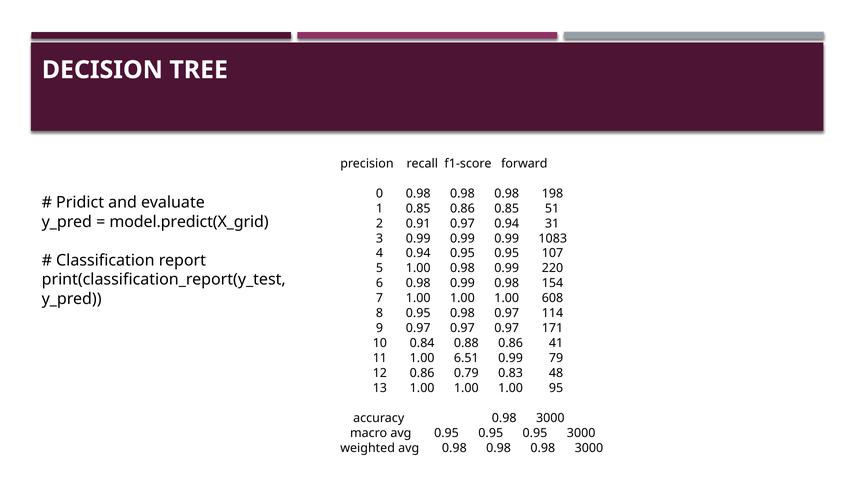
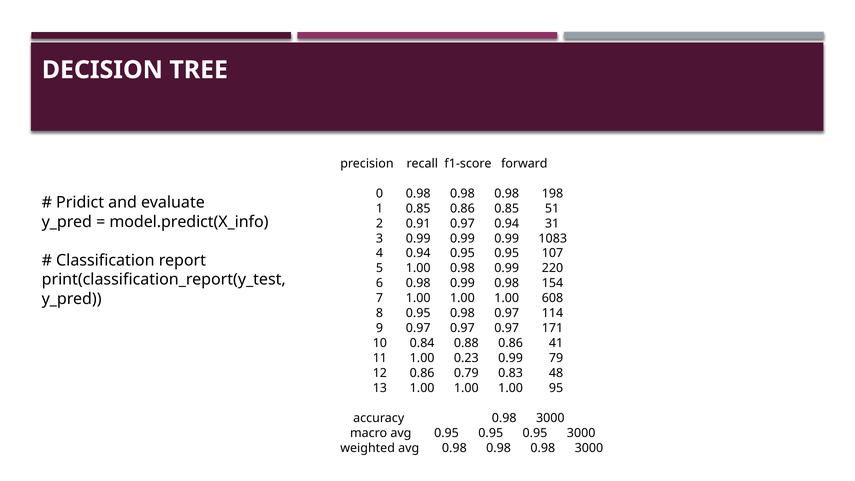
model.predict(X_grid: model.predict(X_grid -> model.predict(X_info
6.51: 6.51 -> 0.23
